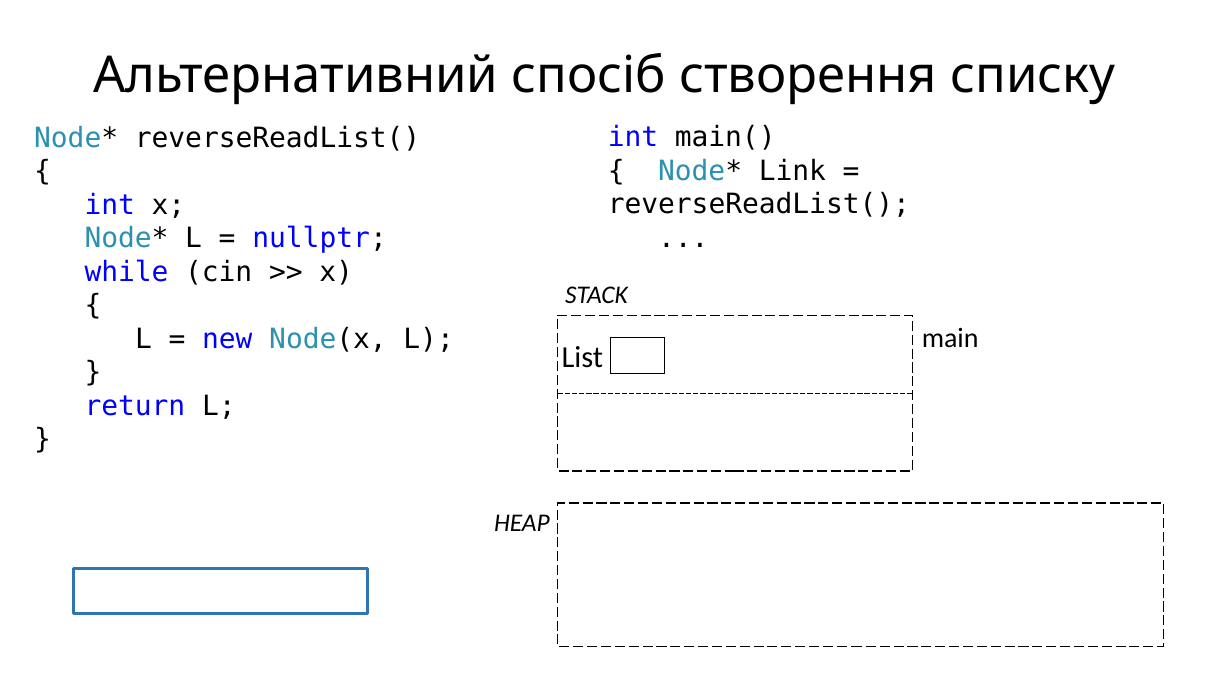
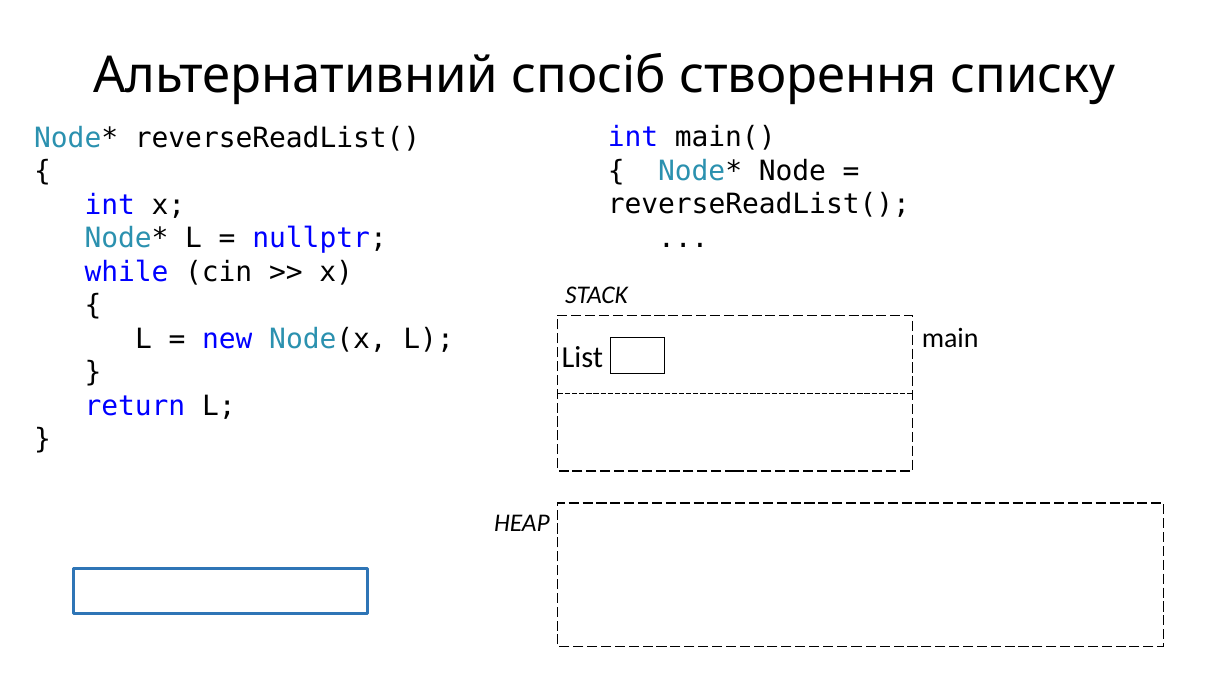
Link: Link -> Node
